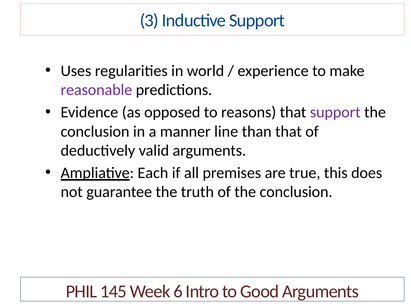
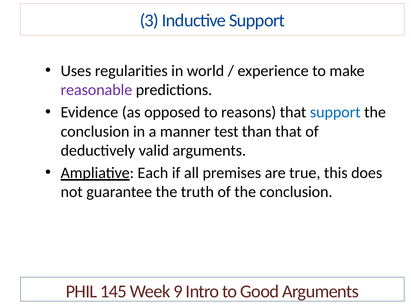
support at (335, 112) colour: purple -> blue
line: line -> test
6: 6 -> 9
